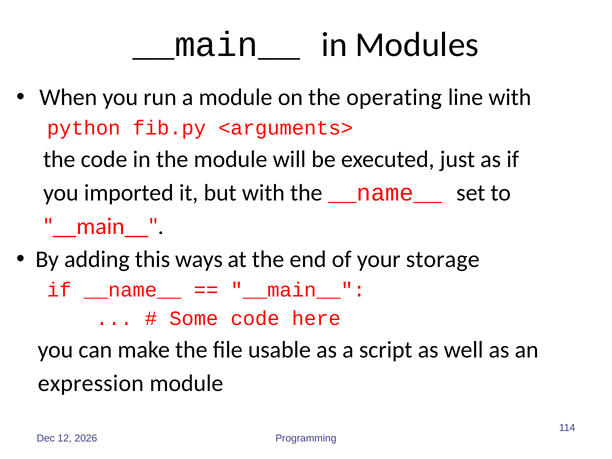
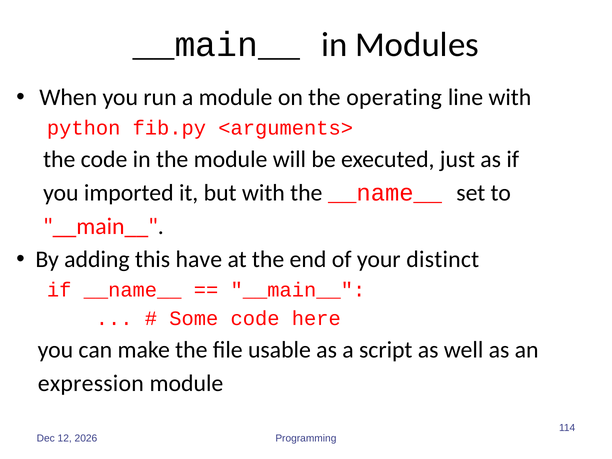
ways: ways -> have
storage: storage -> distinct
